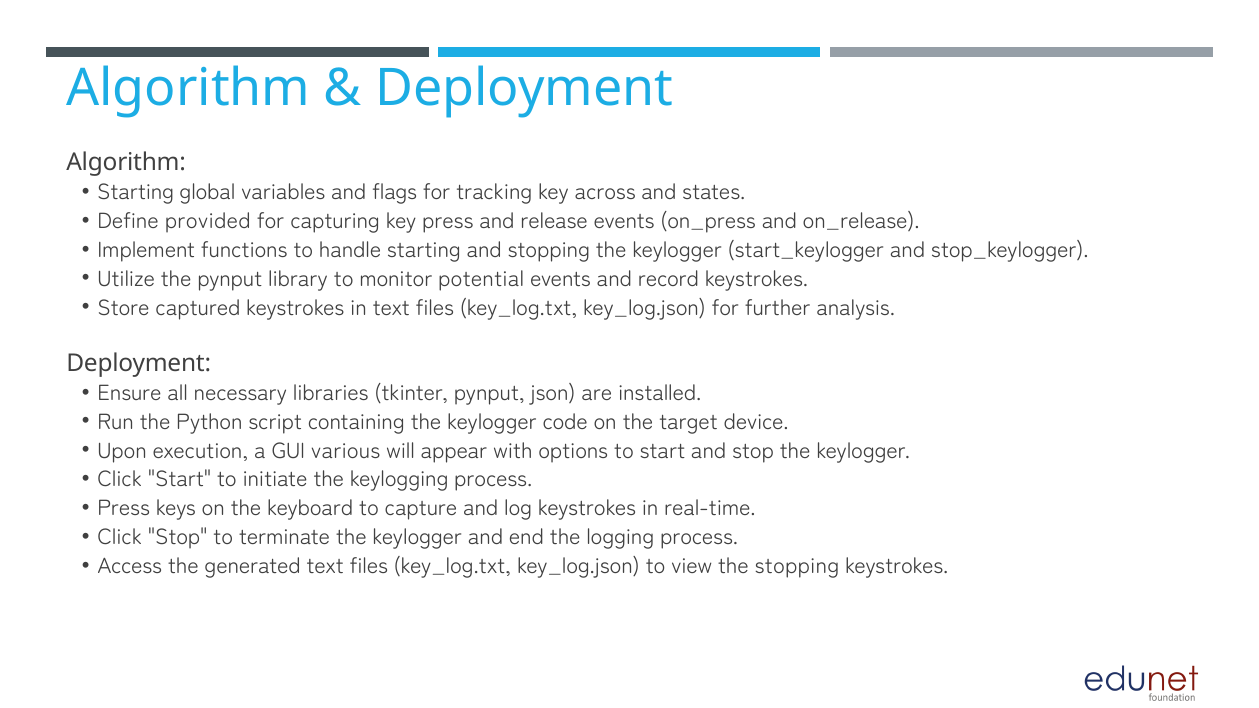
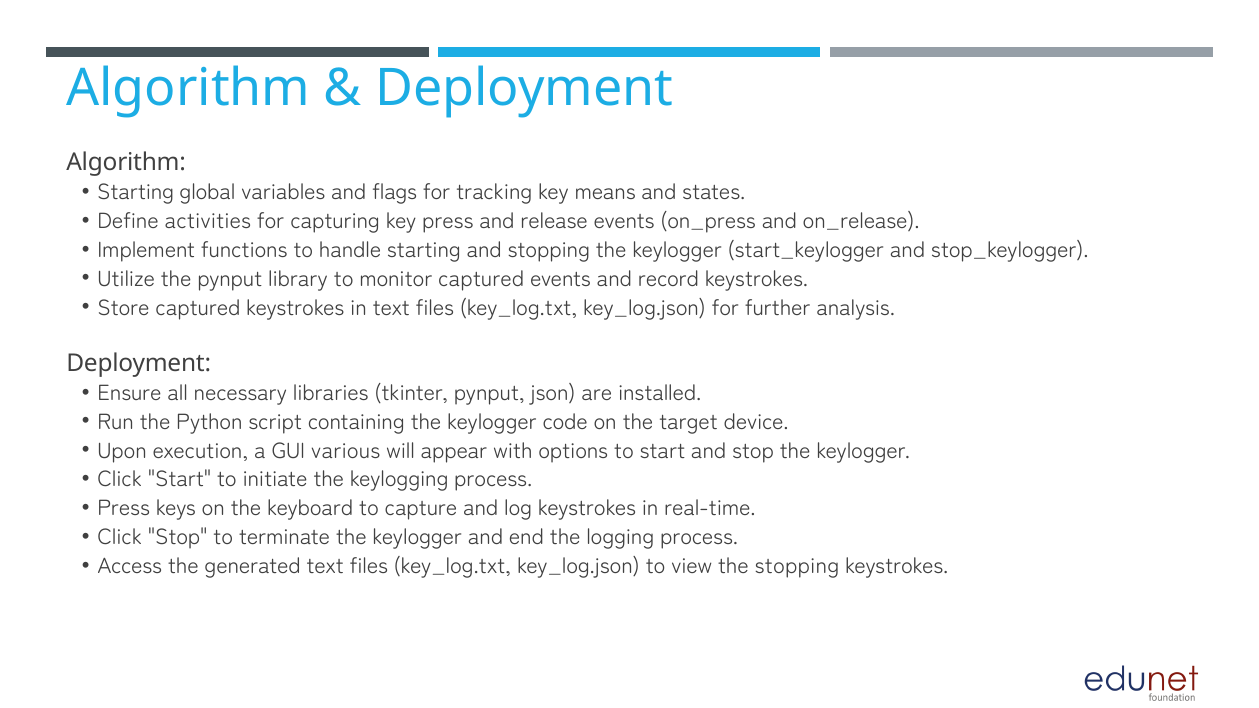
across: across -> means
provided: provided -> activities
monitor potential: potential -> captured
